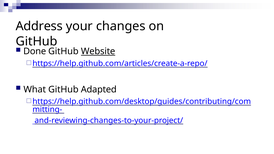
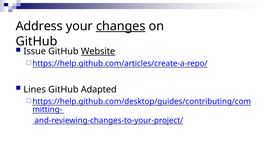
changes underline: none -> present
Done: Done -> Issue
What: What -> Lines
